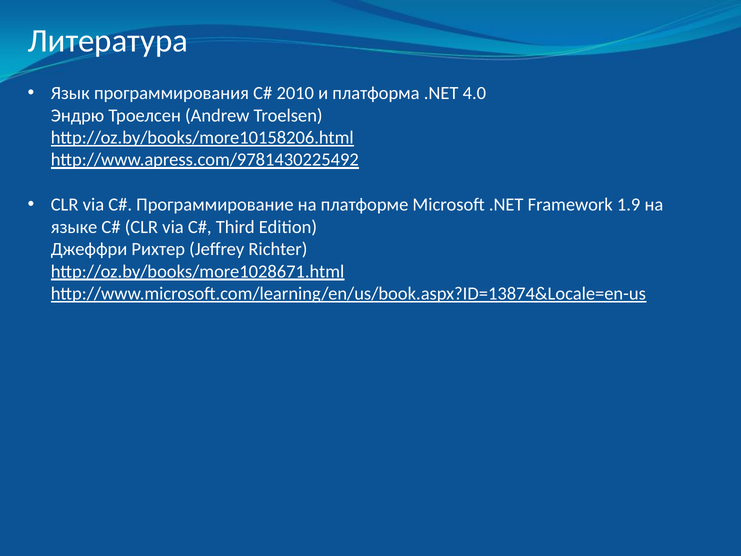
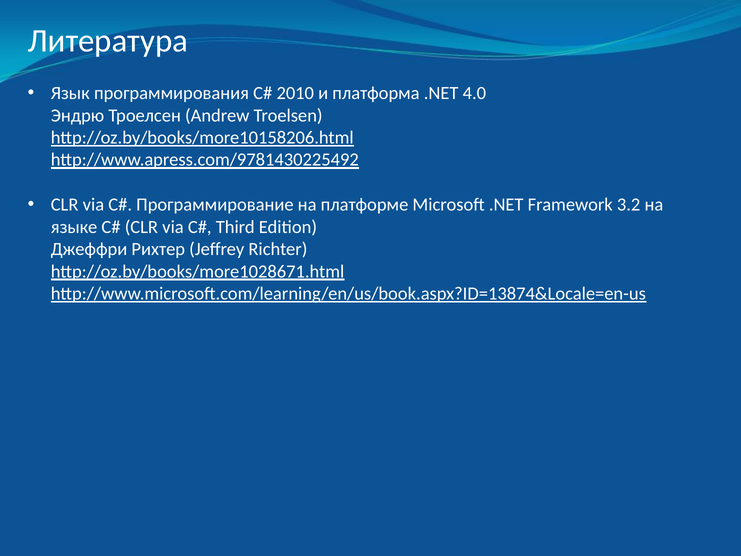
1.9: 1.9 -> 3.2
